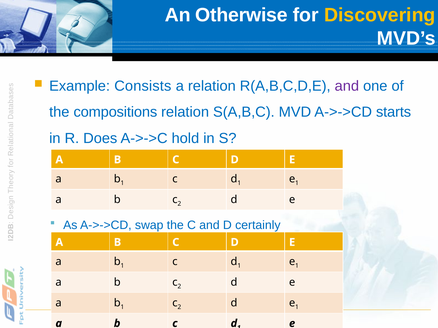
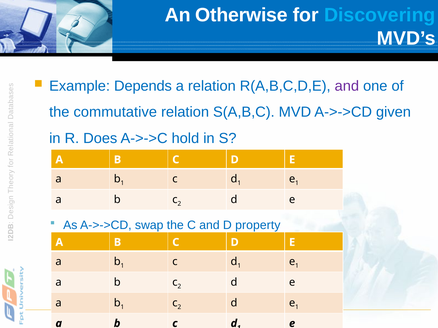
Discovering colour: yellow -> light blue
Consists: Consists -> Depends
compositions: compositions -> commutative
starts: starts -> given
certainly: certainly -> property
